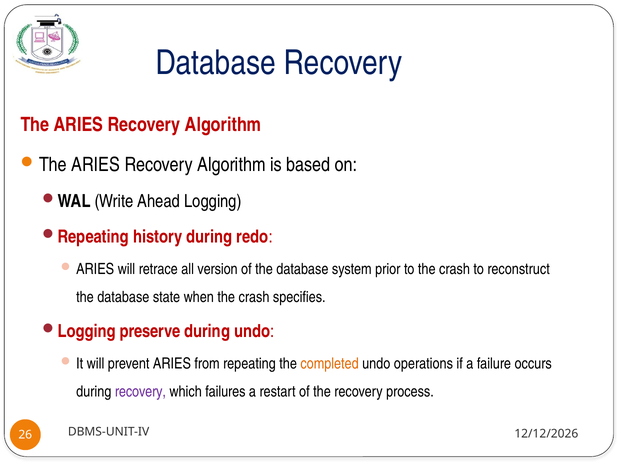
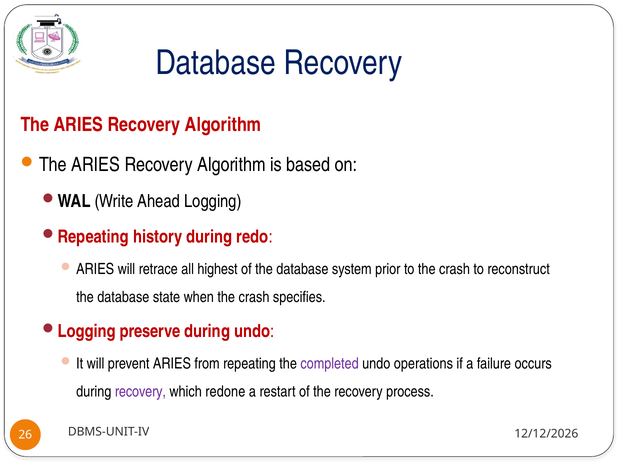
version: version -> highest
completed colour: orange -> purple
failures: failures -> redone
